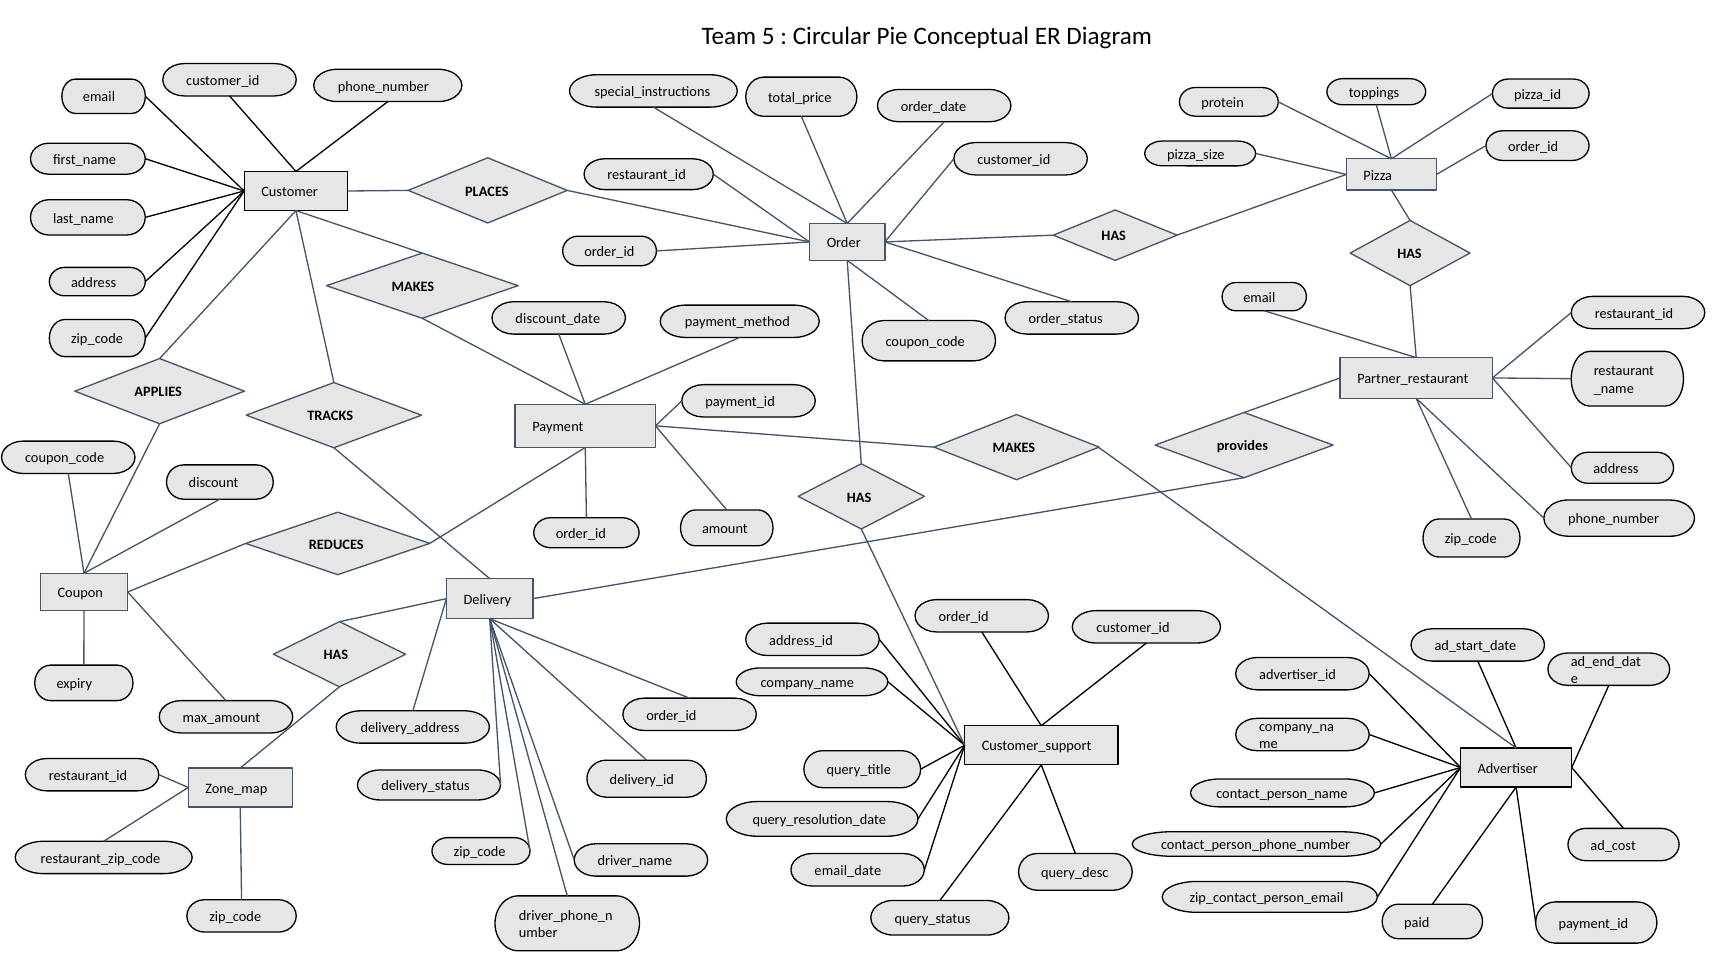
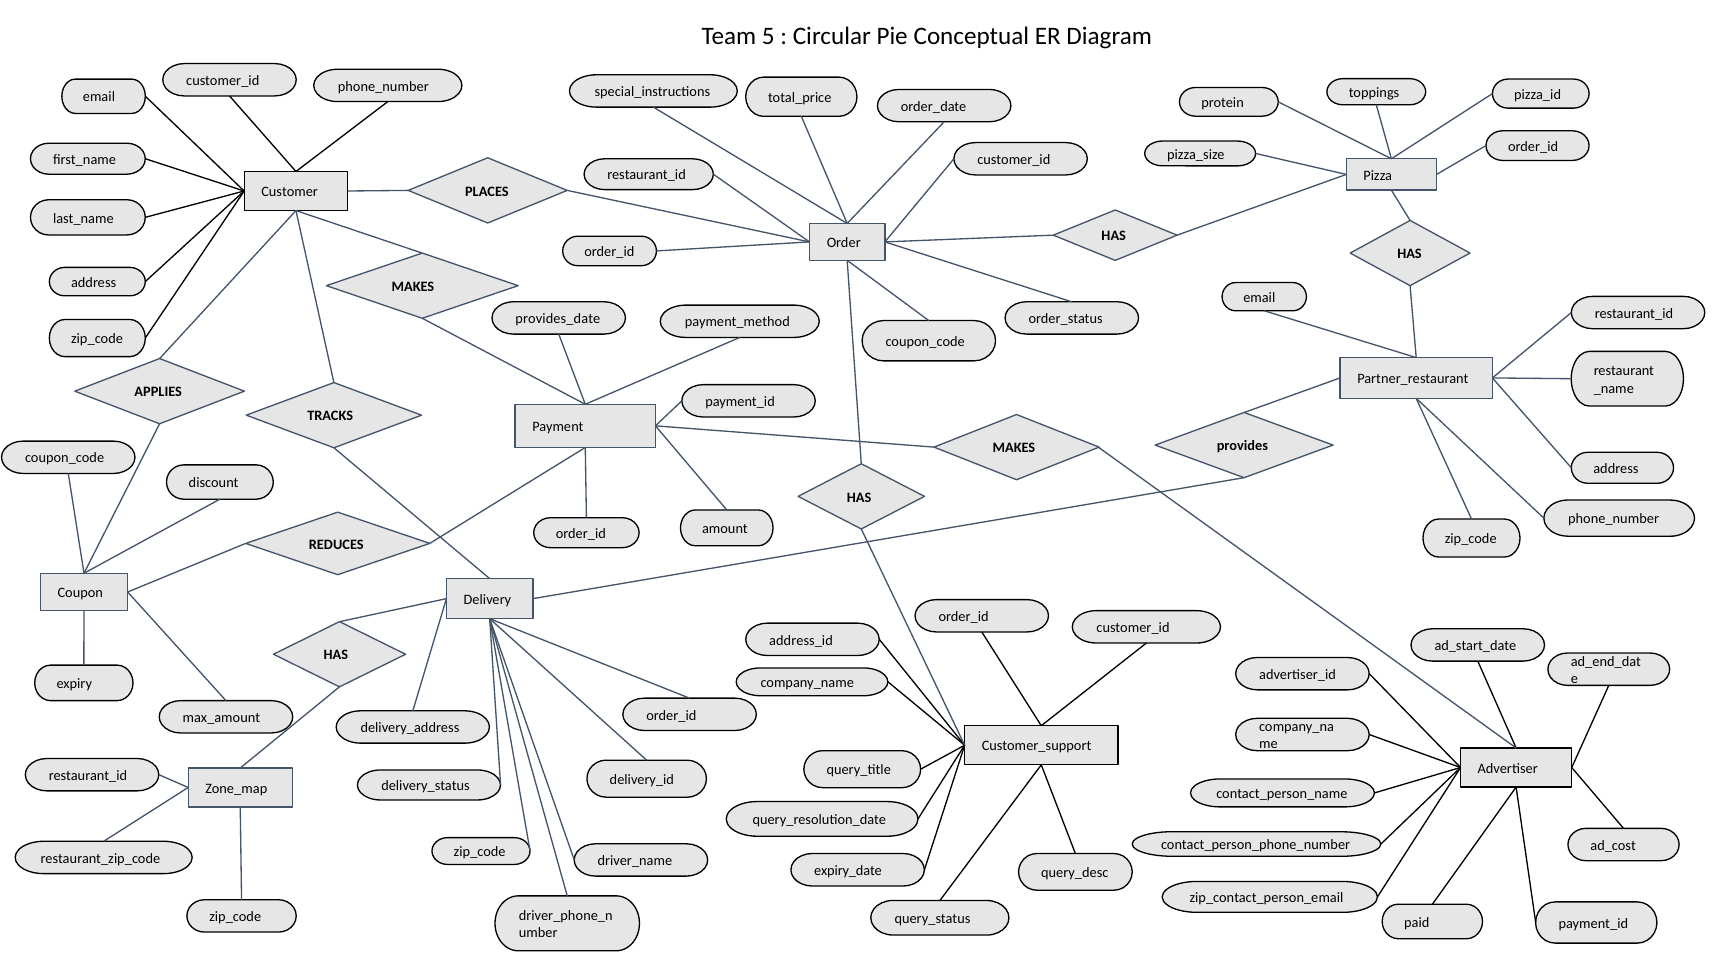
discount_date: discount_date -> provides_date
email_date: email_date -> expiry_date
